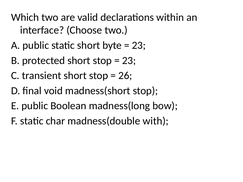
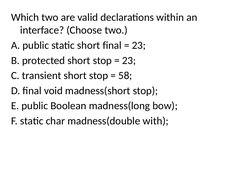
short byte: byte -> final
26: 26 -> 58
